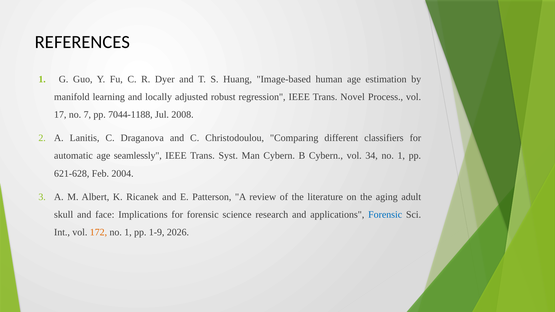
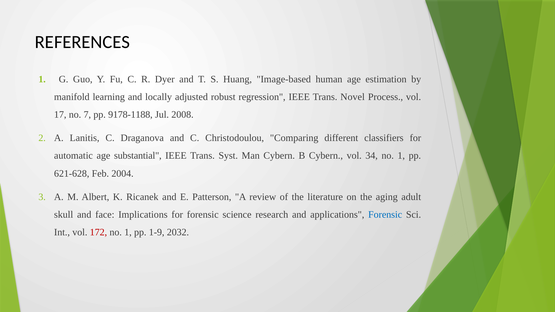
7044-1188: 7044-1188 -> 9178-1188
seamlessly: seamlessly -> substantial
172 colour: orange -> red
2026: 2026 -> 2032
